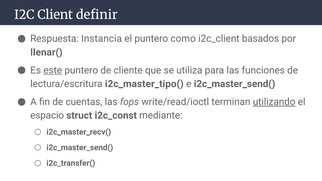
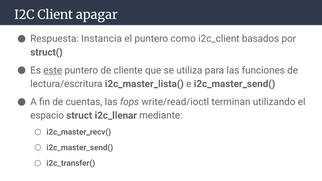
definir: definir -> apagar
llenar(: llenar( -> struct(
i2c_master_tipo(: i2c_master_tipo( -> i2c_master_lista(
utilizando underline: present -> none
i2c_const: i2c_const -> i2c_llenar
